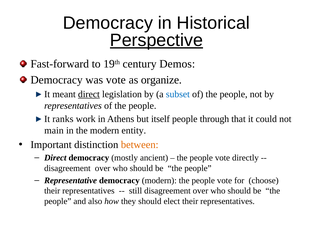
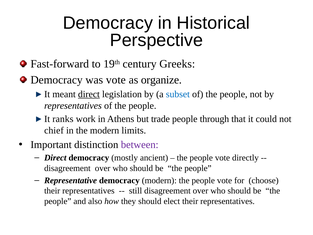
Perspective underline: present -> none
Demos: Demos -> Greeks
itself: itself -> trade
main: main -> chief
entity: entity -> limits
between colour: orange -> purple
